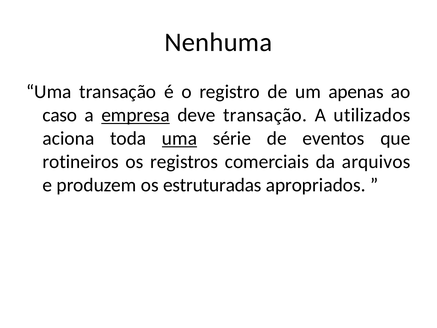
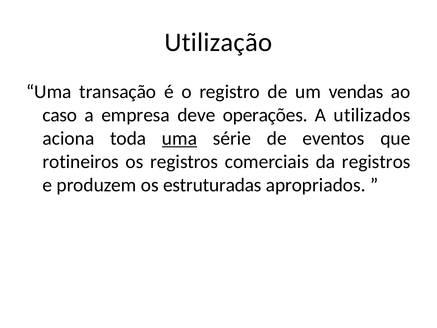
Nenhuma: Nenhuma -> Utilização
apenas: apenas -> vendas
empresa underline: present -> none
deve transação: transação -> operações
da arquivos: arquivos -> registros
